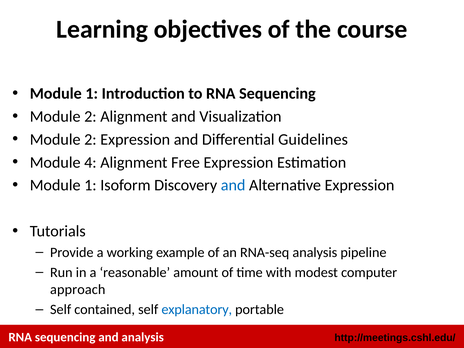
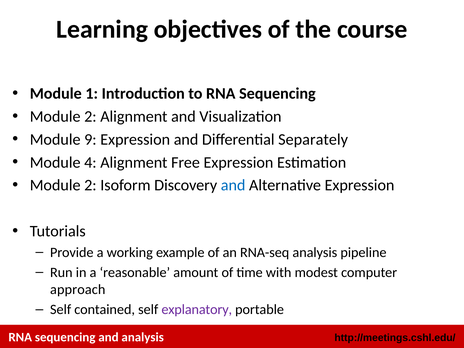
2 at (90, 139): 2 -> 9
Guidelines: Guidelines -> Separately
1 at (90, 185): 1 -> 2
explanatory colour: blue -> purple
